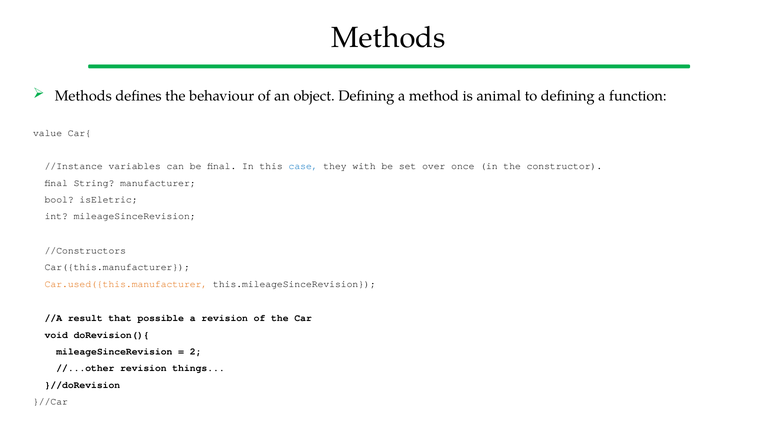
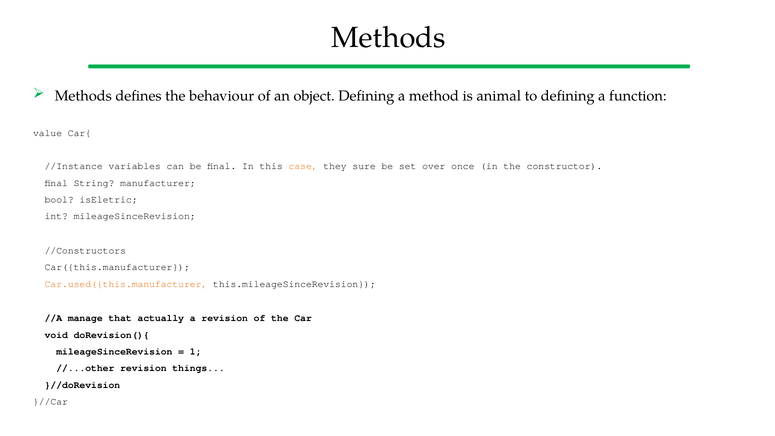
case colour: blue -> orange
with: with -> sure
result: result -> manage
possible: possible -> actually
2: 2 -> 1
